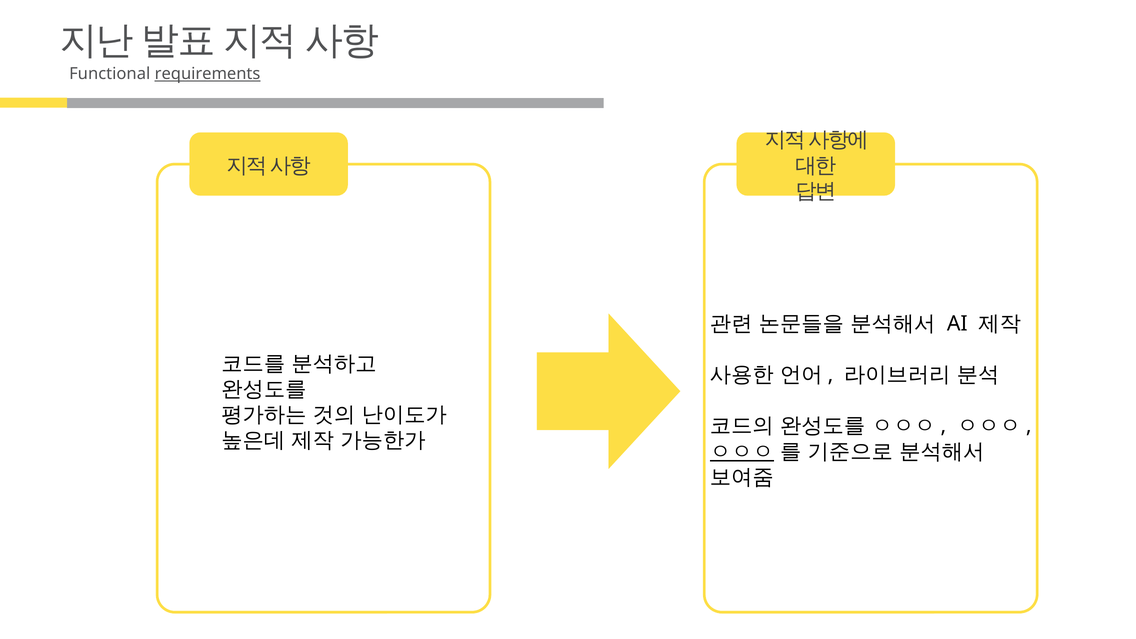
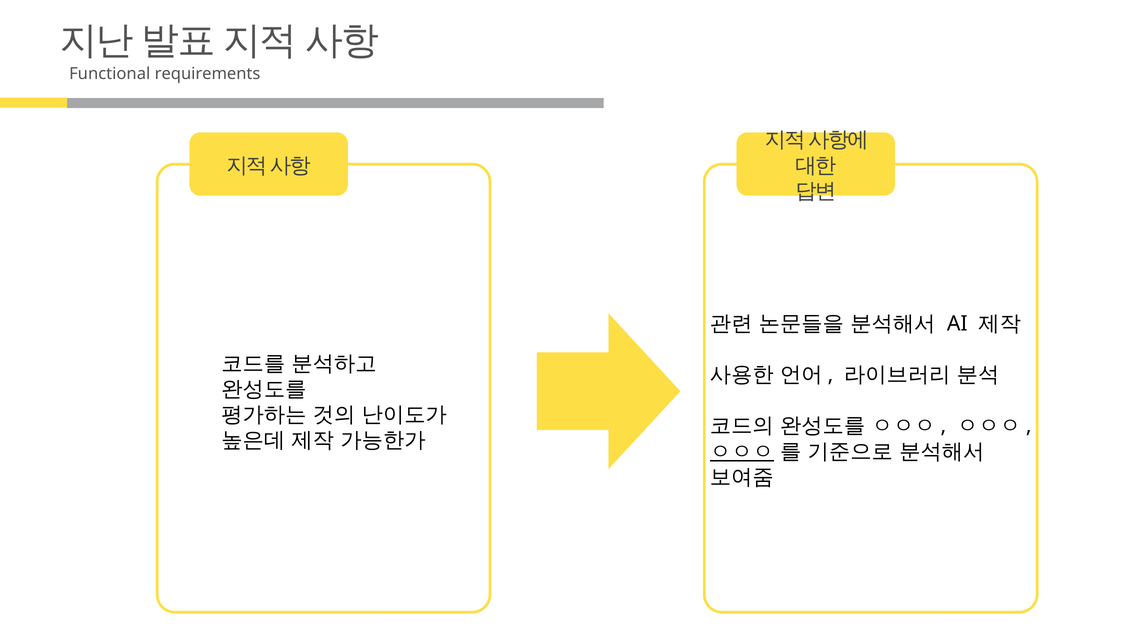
requirements underline: present -> none
